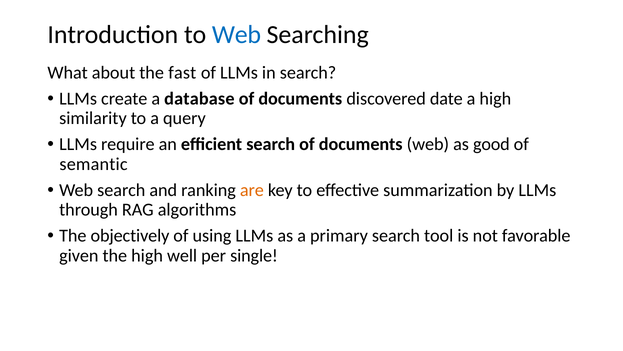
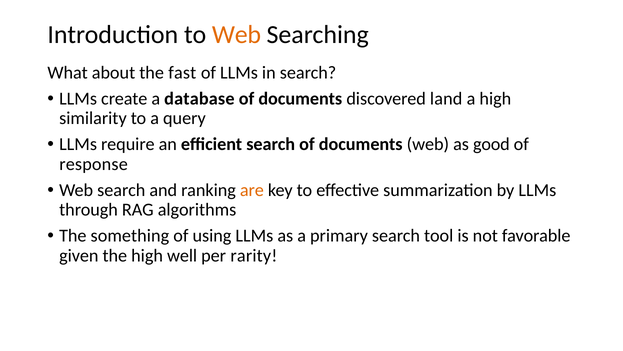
Web at (236, 35) colour: blue -> orange
date: date -> land
semantic: semantic -> response
objectively: objectively -> something
single: single -> rarity
